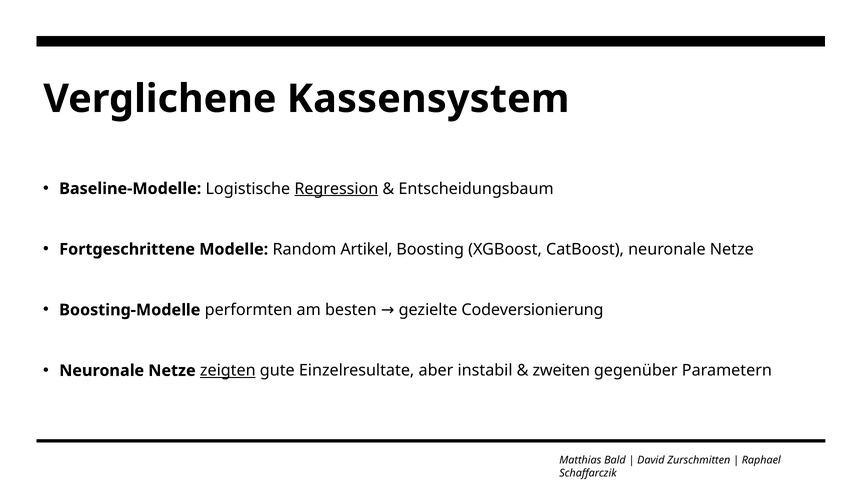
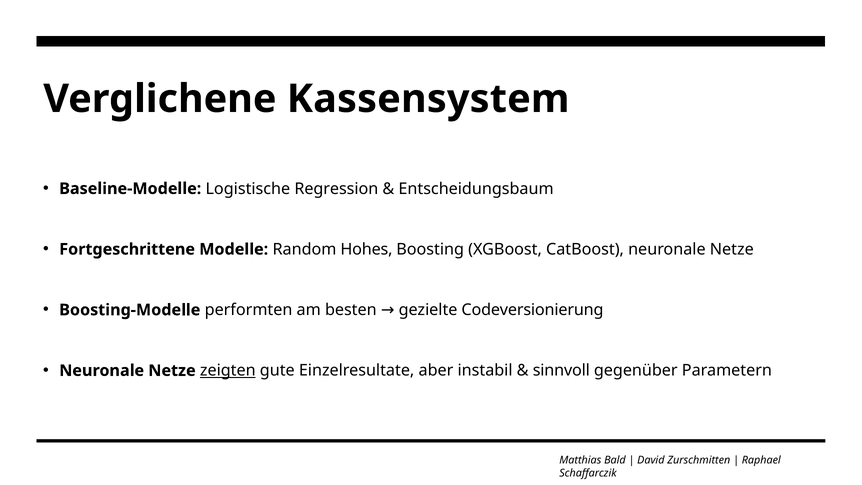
Regression underline: present -> none
Artikel: Artikel -> Hohes
zweiten: zweiten -> sinnvoll
